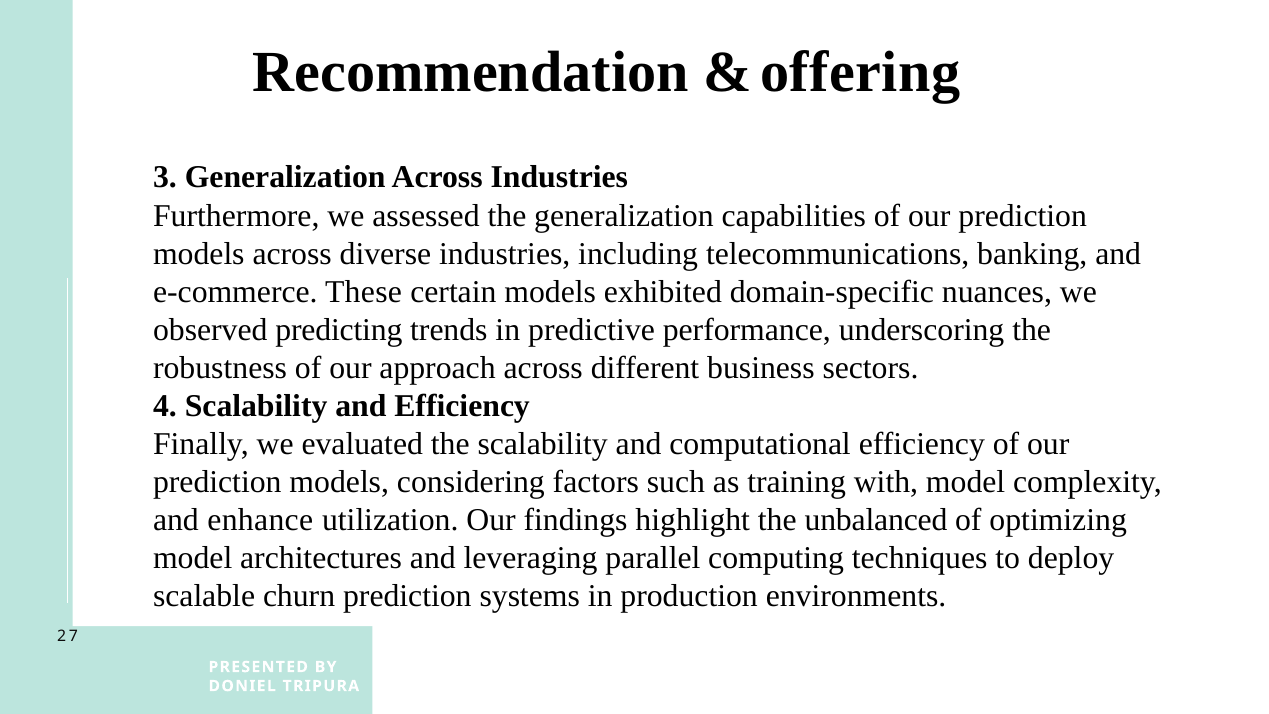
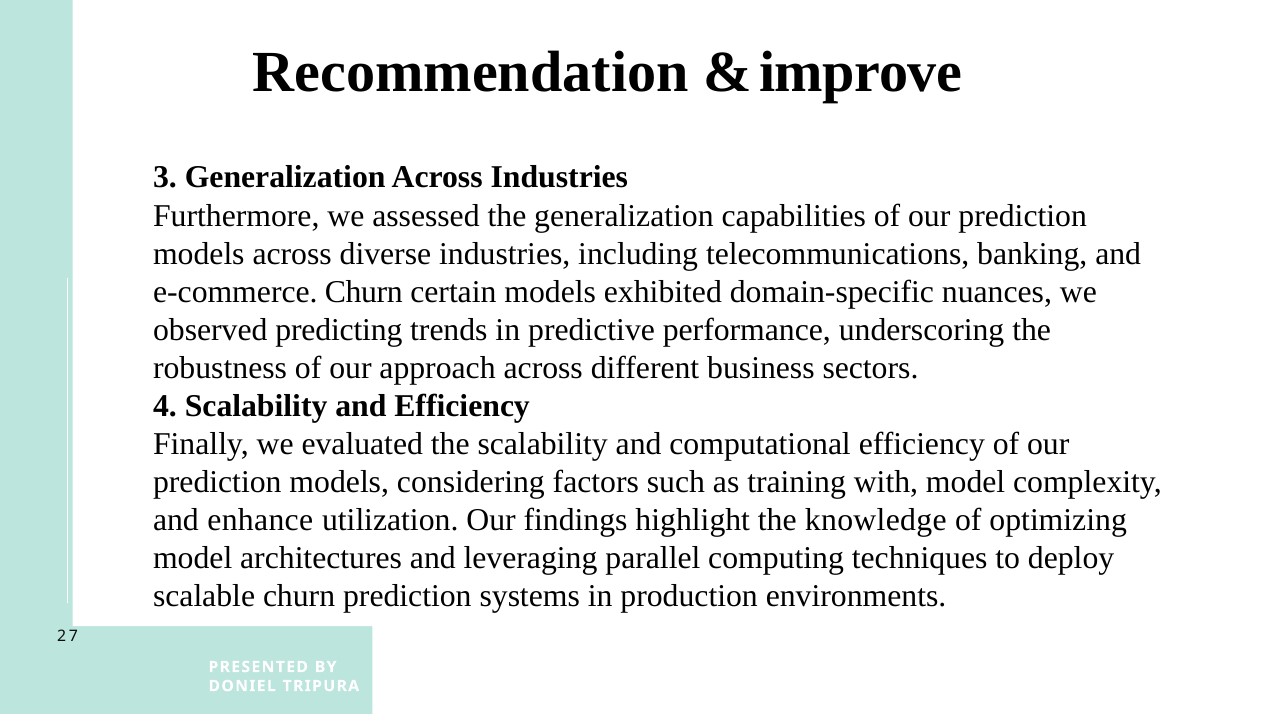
offering: offering -> improve
e-commerce These: These -> Churn
unbalanced: unbalanced -> knowledge
